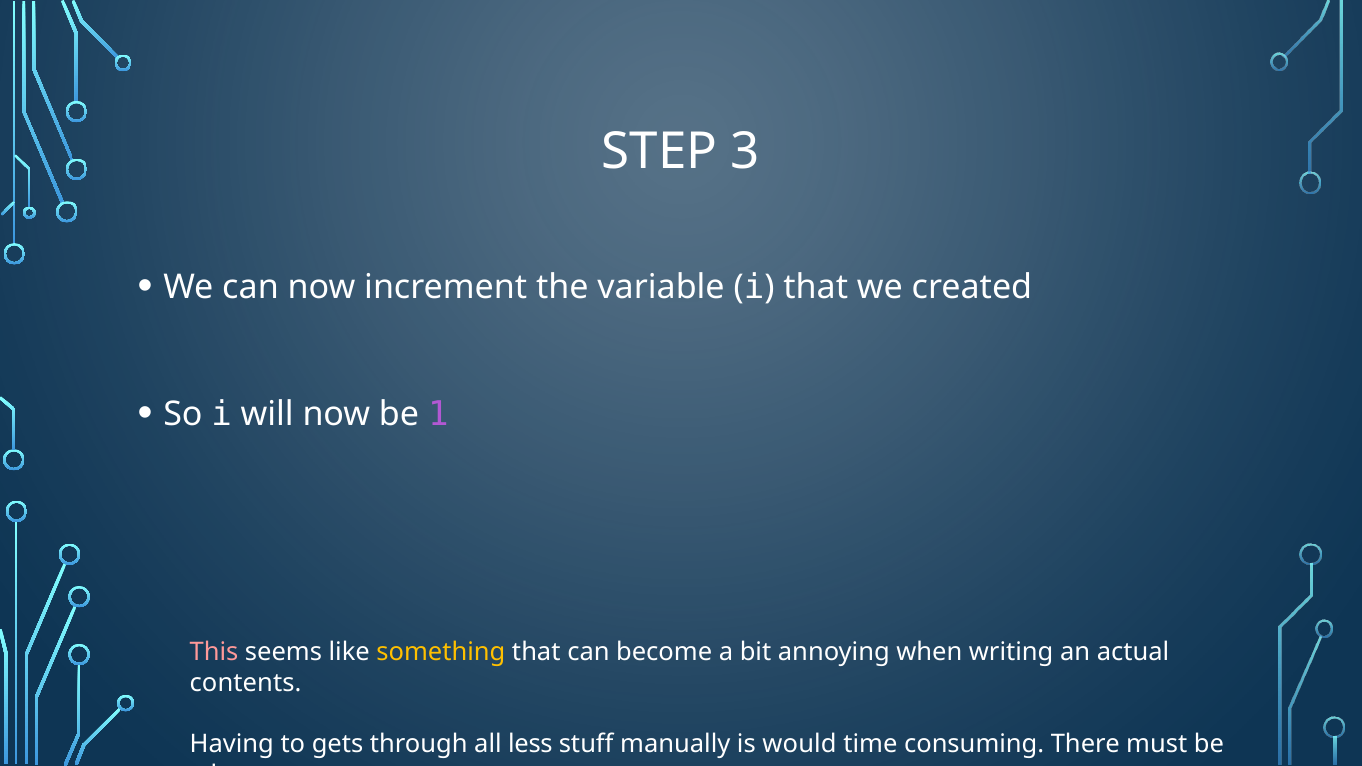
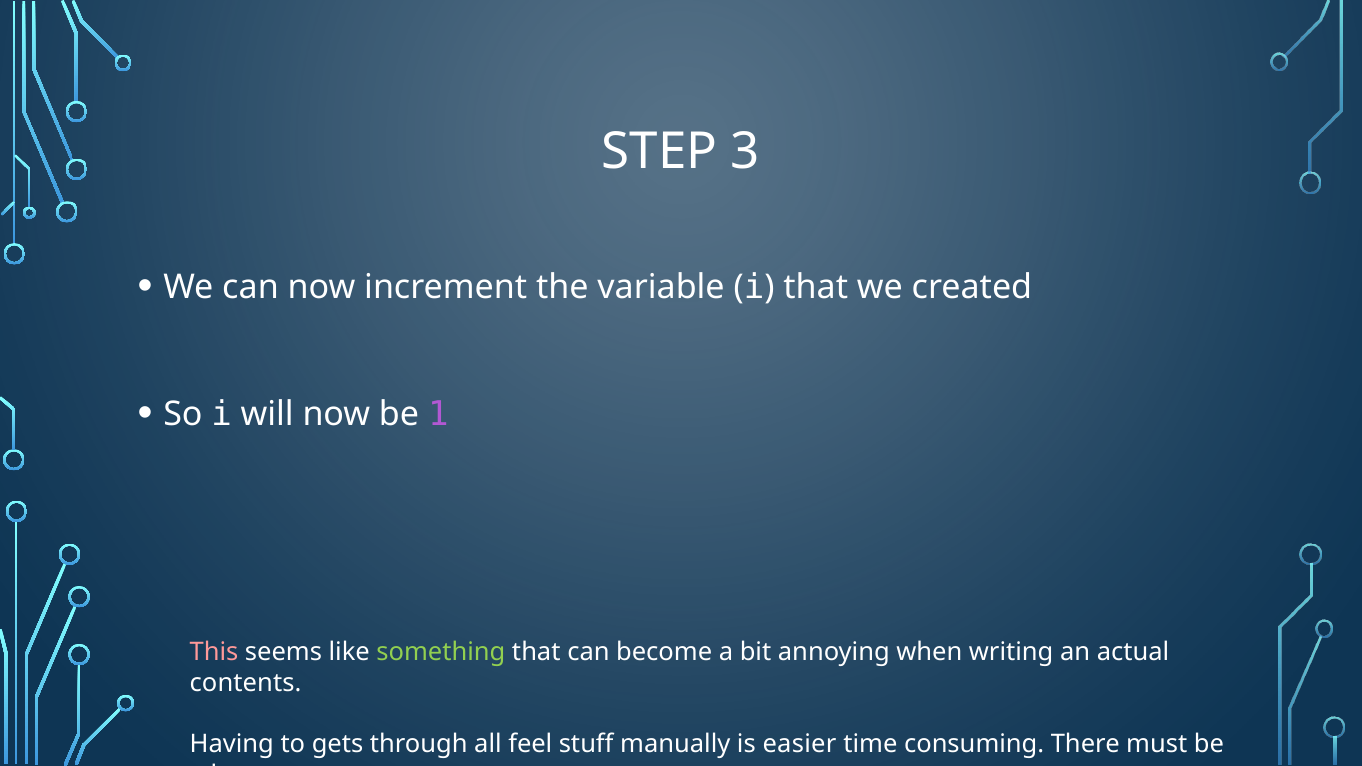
something colour: yellow -> light green
less: less -> feel
would: would -> easier
